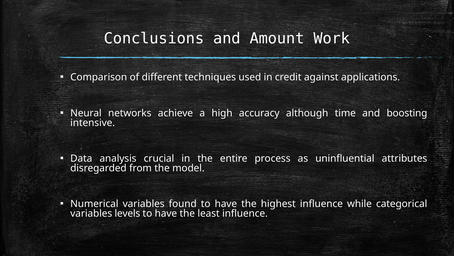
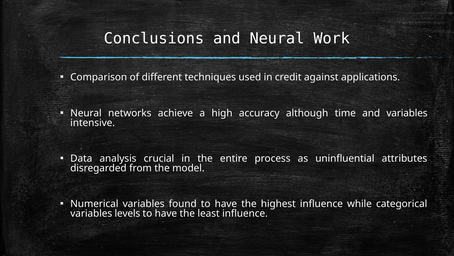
and Amount: Amount -> Neural
and boosting: boosting -> variables
